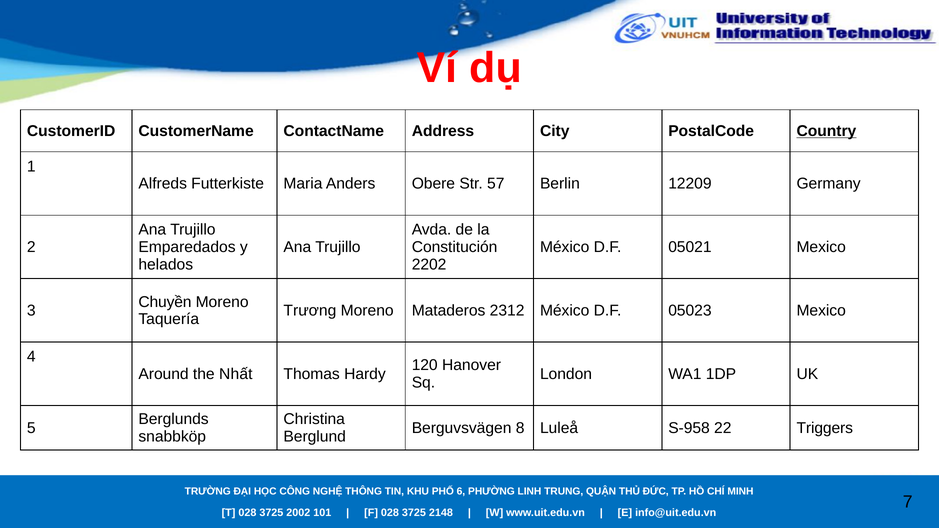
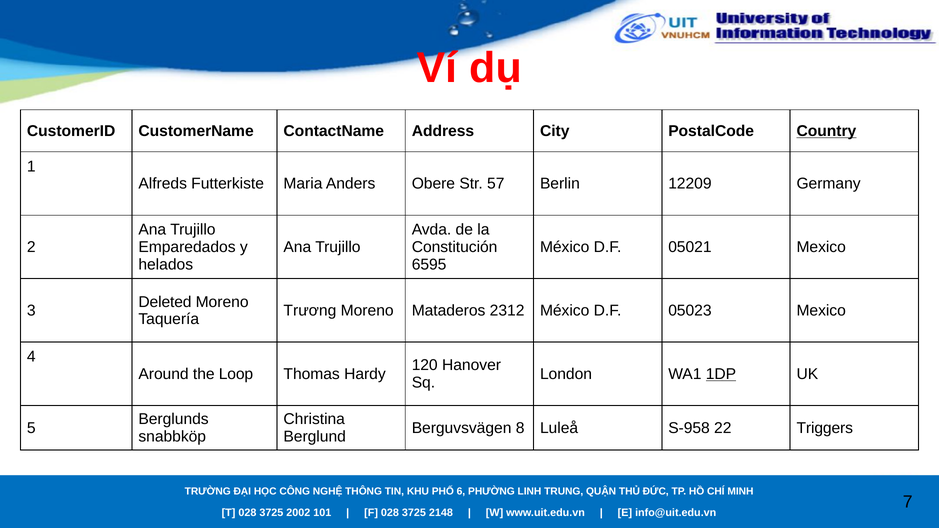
2202: 2202 -> 6595
Chuyền: Chuyền -> Deleted
Nhất: Nhất -> Loop
1DP underline: none -> present
